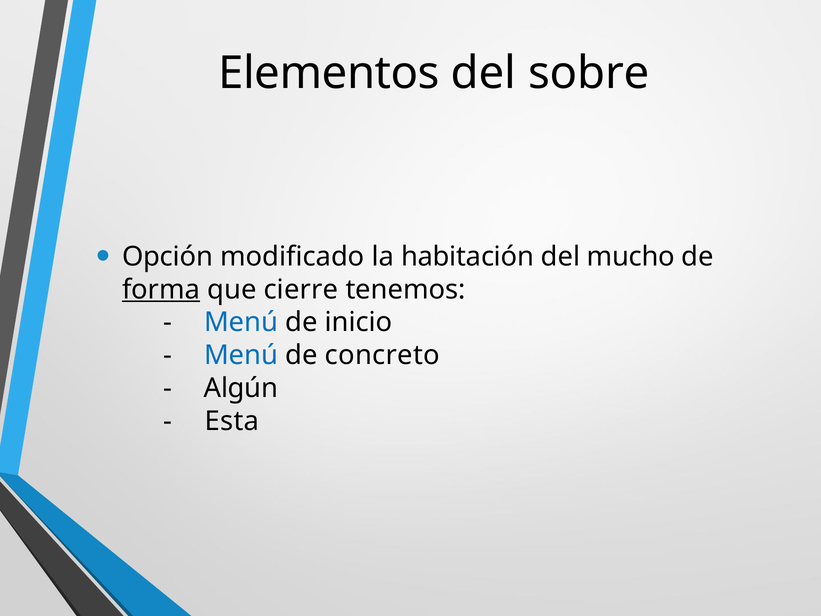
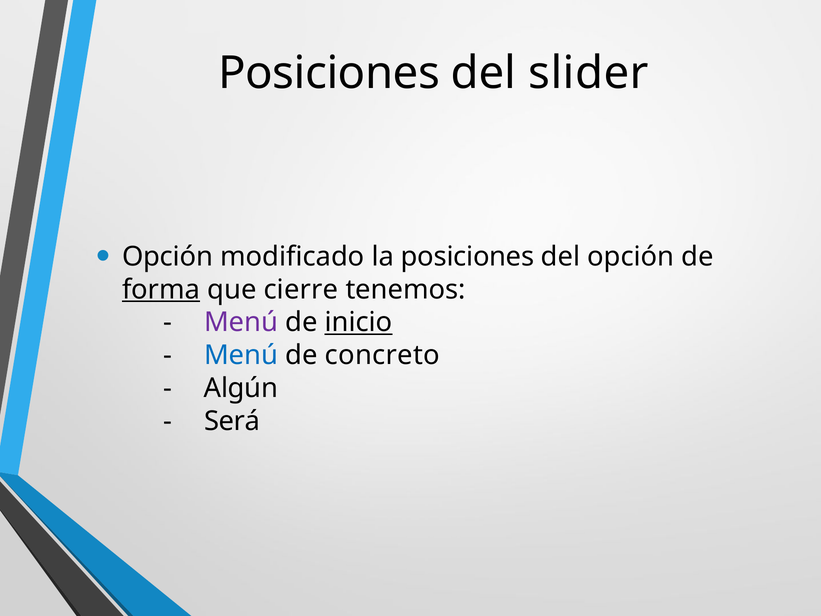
Elementos at (329, 73): Elementos -> Posiciones
sobre: sobre -> slider
la habitación: habitación -> posiciones
del mucho: mucho -> opción
Menú at (241, 322) colour: blue -> purple
inicio underline: none -> present
Esta: Esta -> Será
